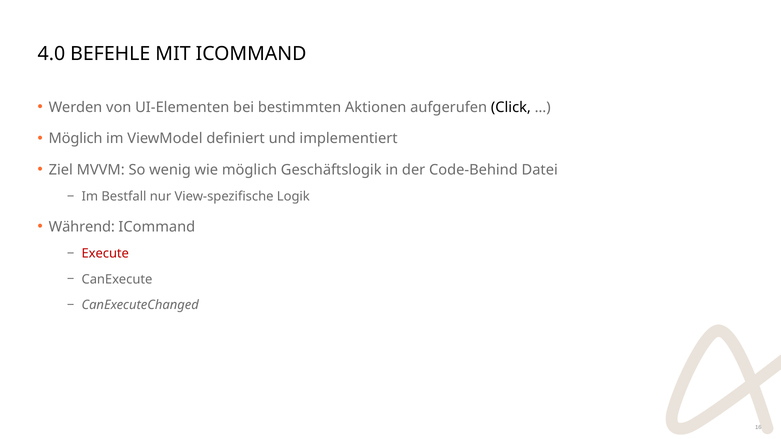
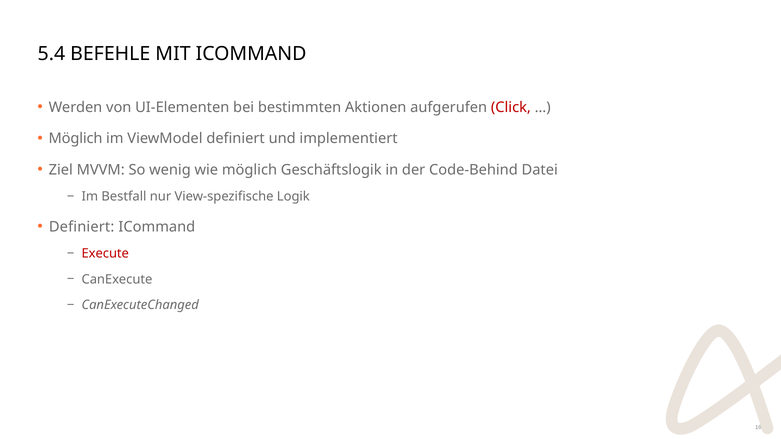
4.0: 4.0 -> 5.4
Click colour: black -> red
Während at (82, 227): Während -> Definiert
